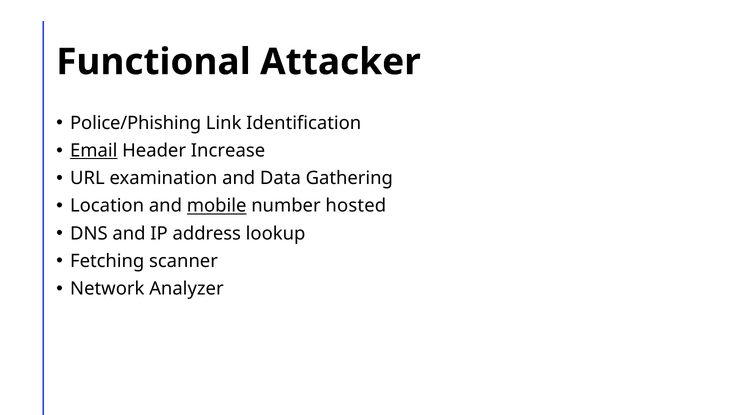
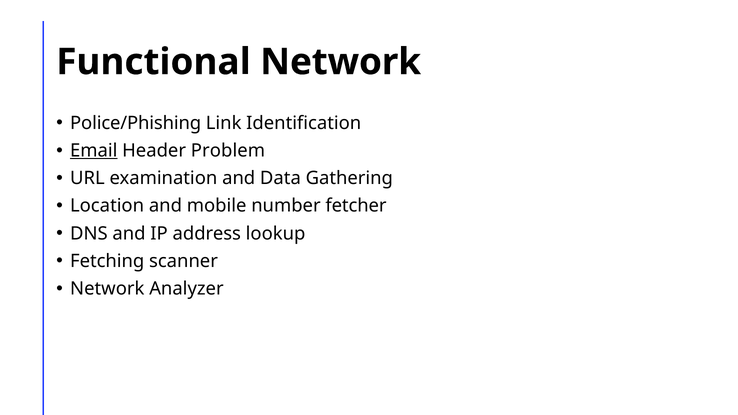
Functional Attacker: Attacker -> Network
Increase: Increase -> Problem
mobile underline: present -> none
hosted: hosted -> fetcher
